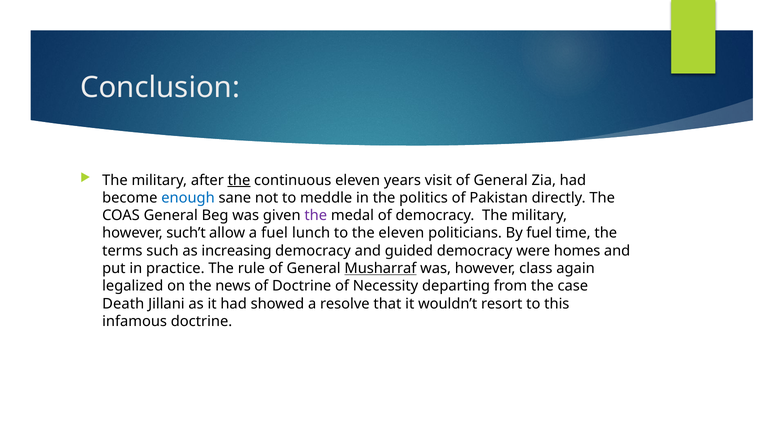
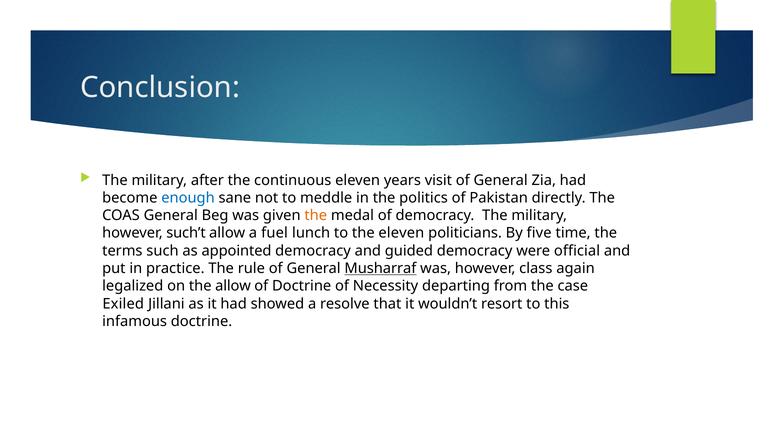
the at (239, 180) underline: present -> none
the at (316, 215) colour: purple -> orange
By fuel: fuel -> five
increasing: increasing -> appointed
homes: homes -> official
the news: news -> allow
Death: Death -> Exiled
